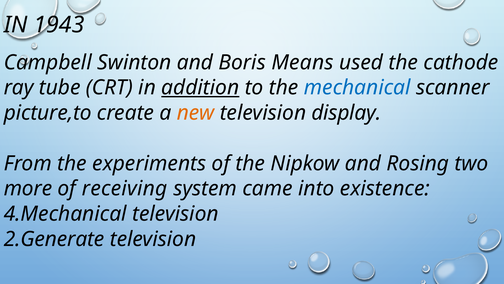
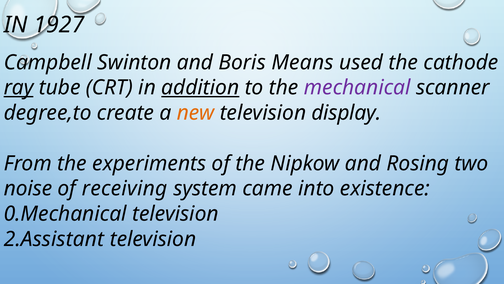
1943: 1943 -> 1927
ray underline: none -> present
mechanical colour: blue -> purple
picture,to: picture,to -> degree,to
more: more -> noise
4.Mechanical: 4.Mechanical -> 0.Mechanical
2.Generate: 2.Generate -> 2.Assistant
